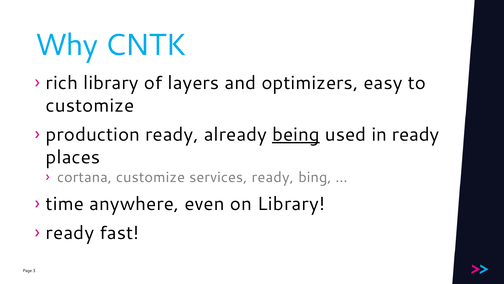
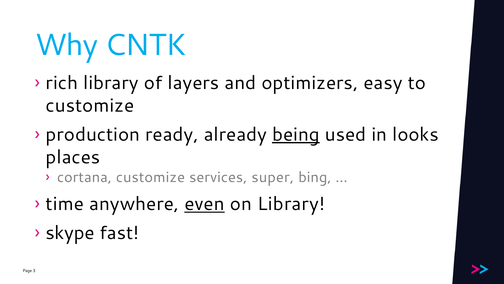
in ready: ready -> looks
services ready: ready -> super
even underline: none -> present
ready at (70, 233): ready -> skype
